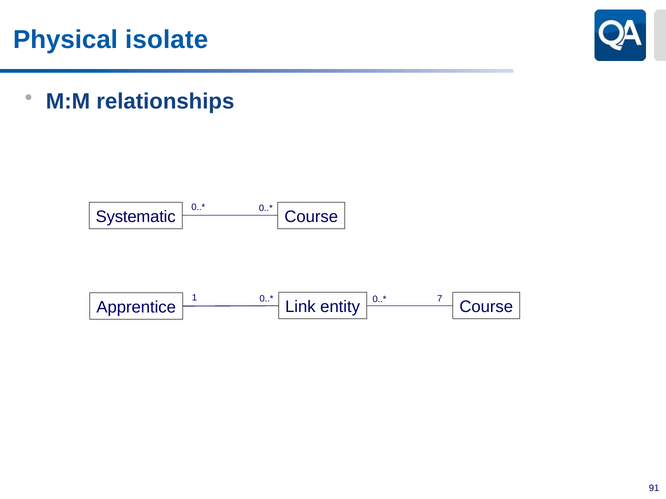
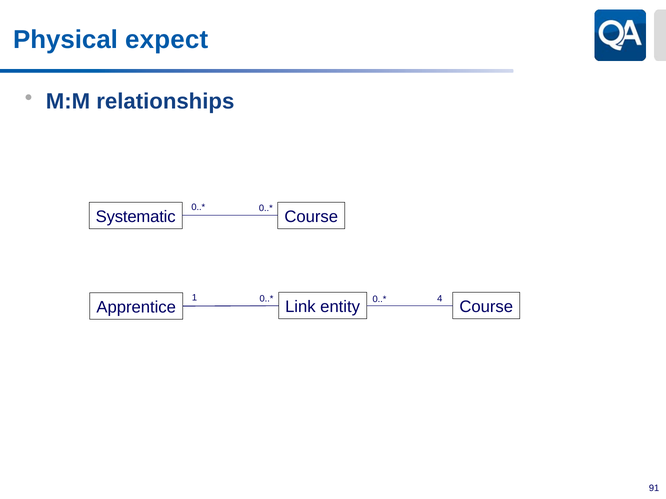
isolate: isolate -> expect
7: 7 -> 4
